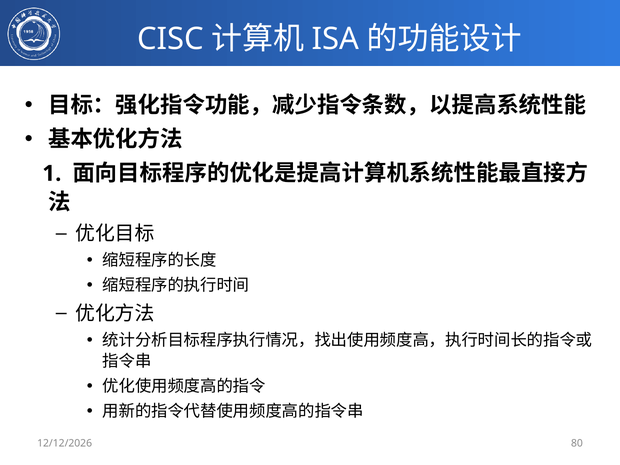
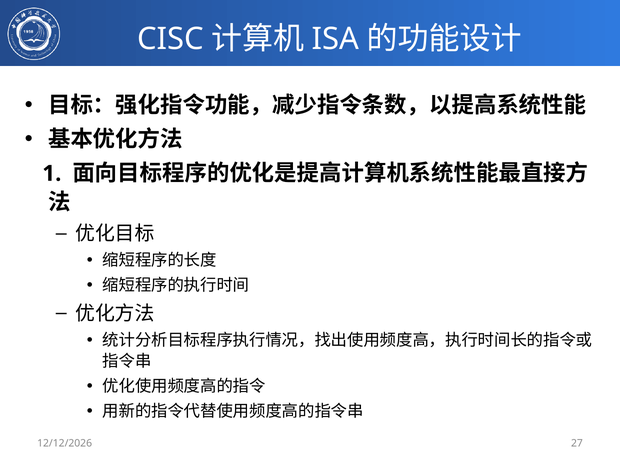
80: 80 -> 27
